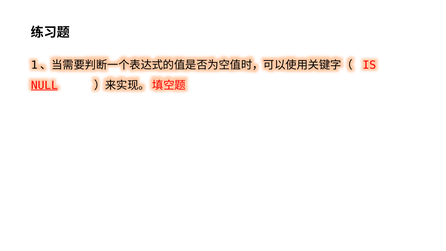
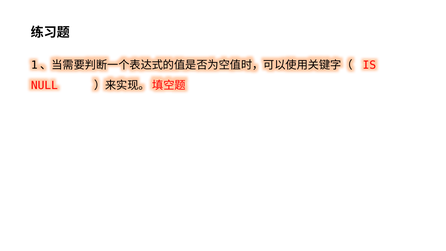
NULL underline: present -> none
